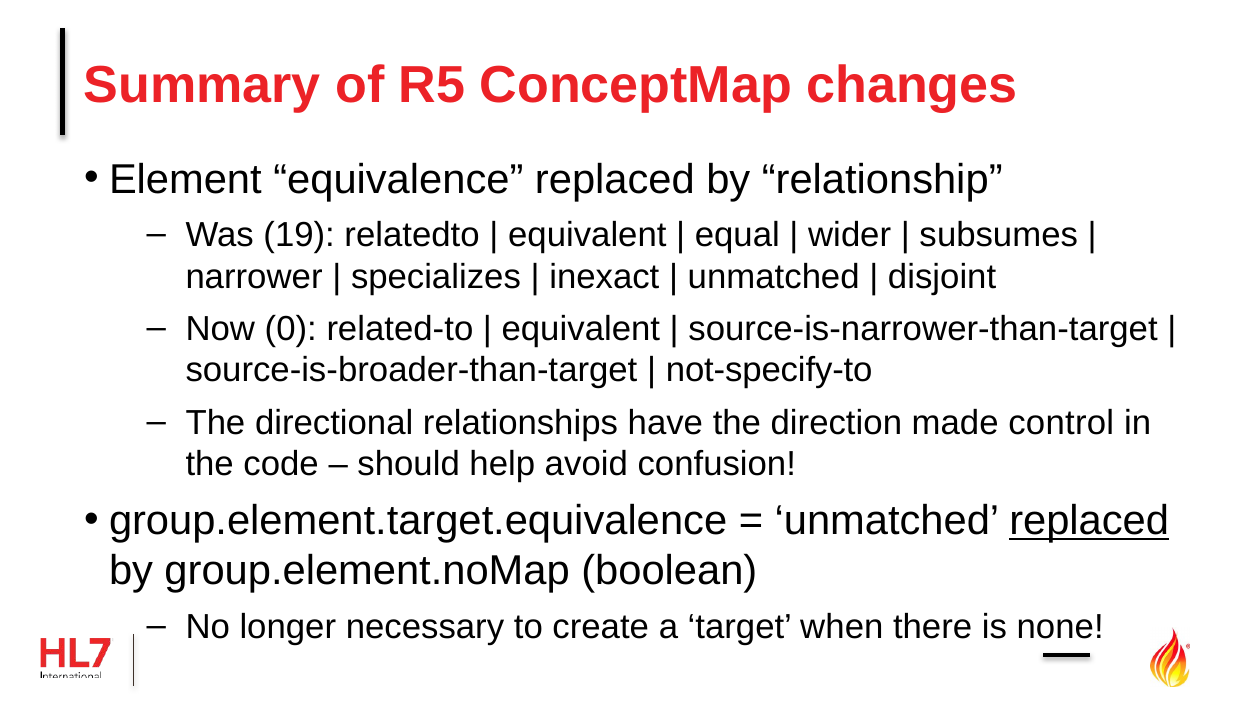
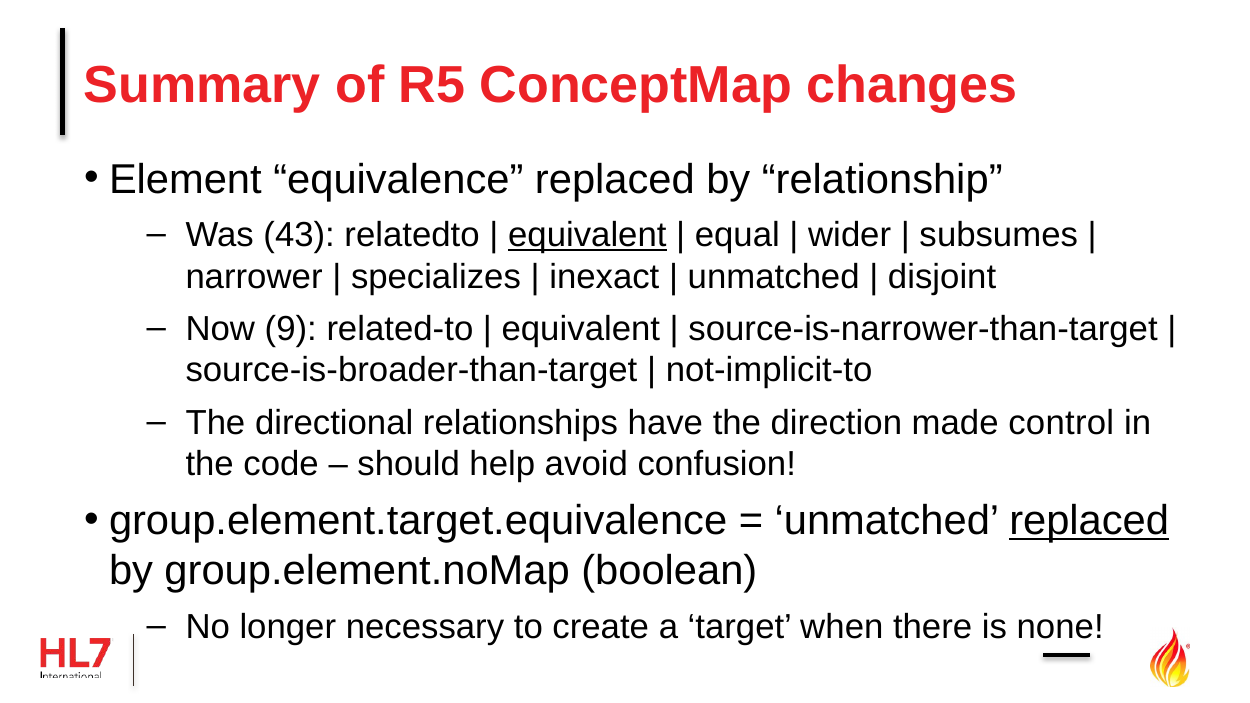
19: 19 -> 43
equivalent at (587, 235) underline: none -> present
0: 0 -> 9
not-specify-to: not-specify-to -> not-implicit-to
